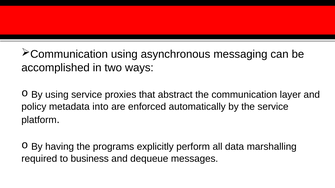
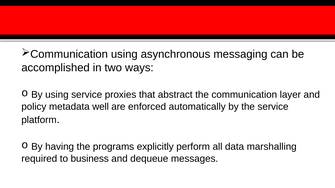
into: into -> well
